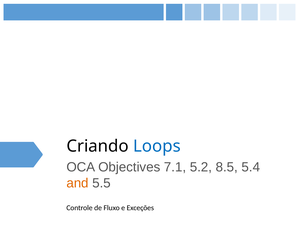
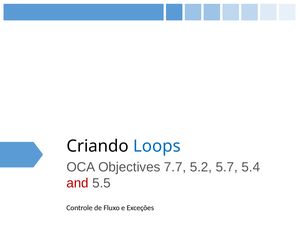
7.1: 7.1 -> 7.7
8.5: 8.5 -> 5.7
and colour: orange -> red
